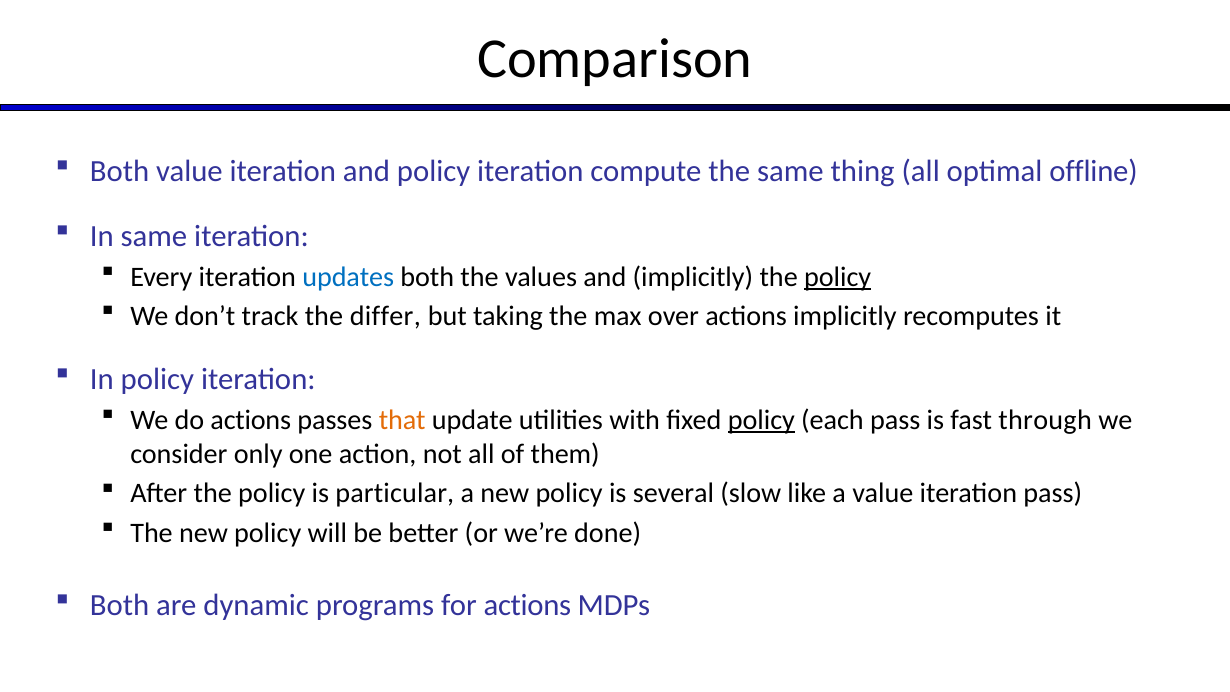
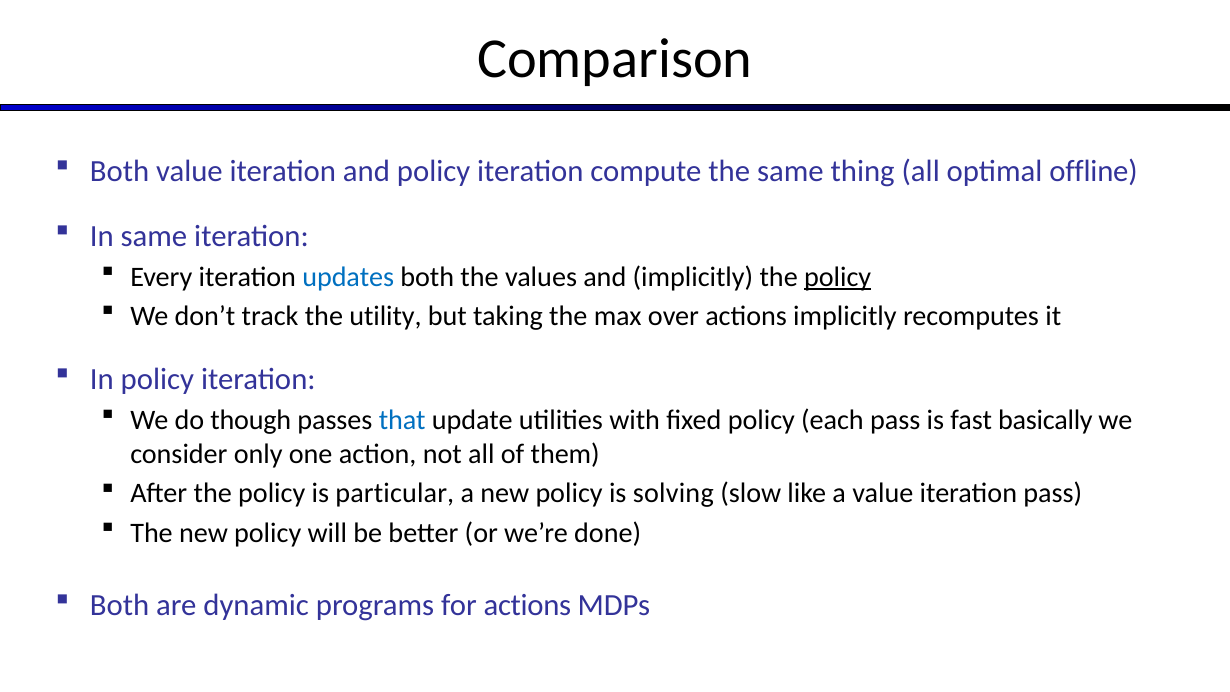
differ: differ -> utility
do actions: actions -> though
that colour: orange -> blue
policy at (761, 420) underline: present -> none
through: through -> basically
several: several -> solving
